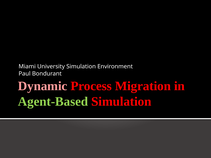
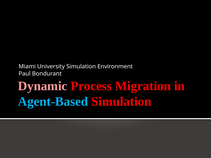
Agent-Based colour: light green -> light blue
